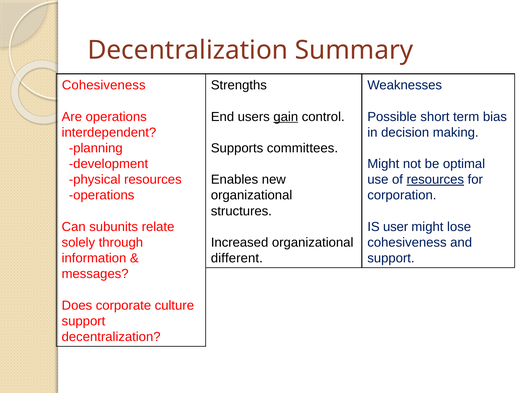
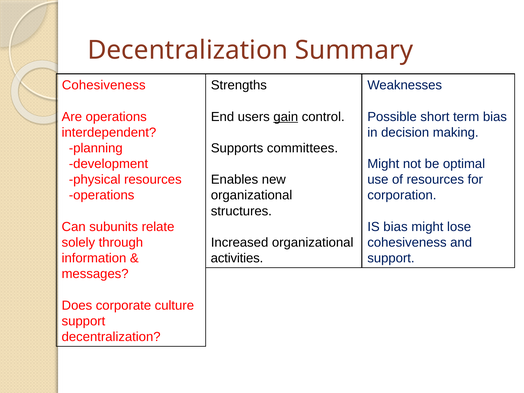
resources at (435, 180) underline: present -> none
IS user: user -> bias
different: different -> activities
